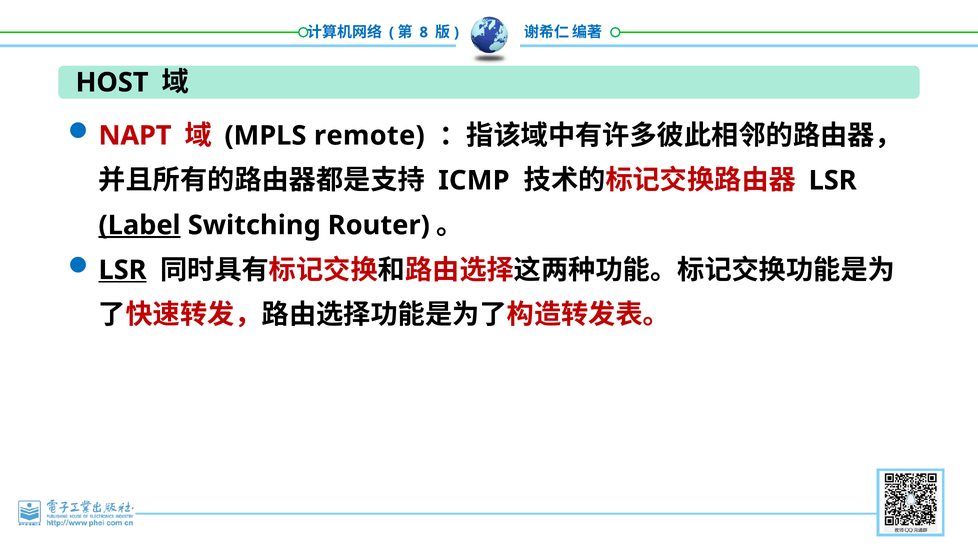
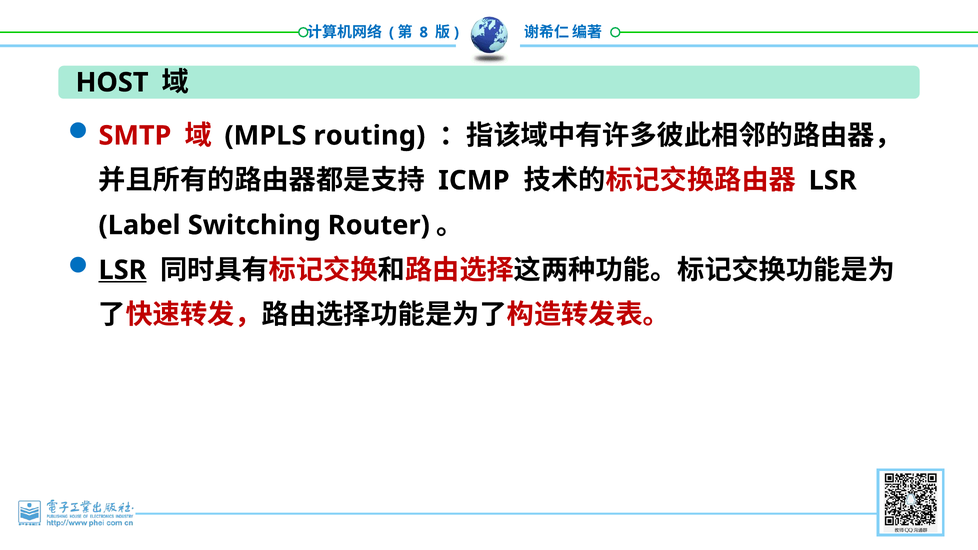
NAPT: NAPT -> SMTP
remote: remote -> routing
Label underline: present -> none
